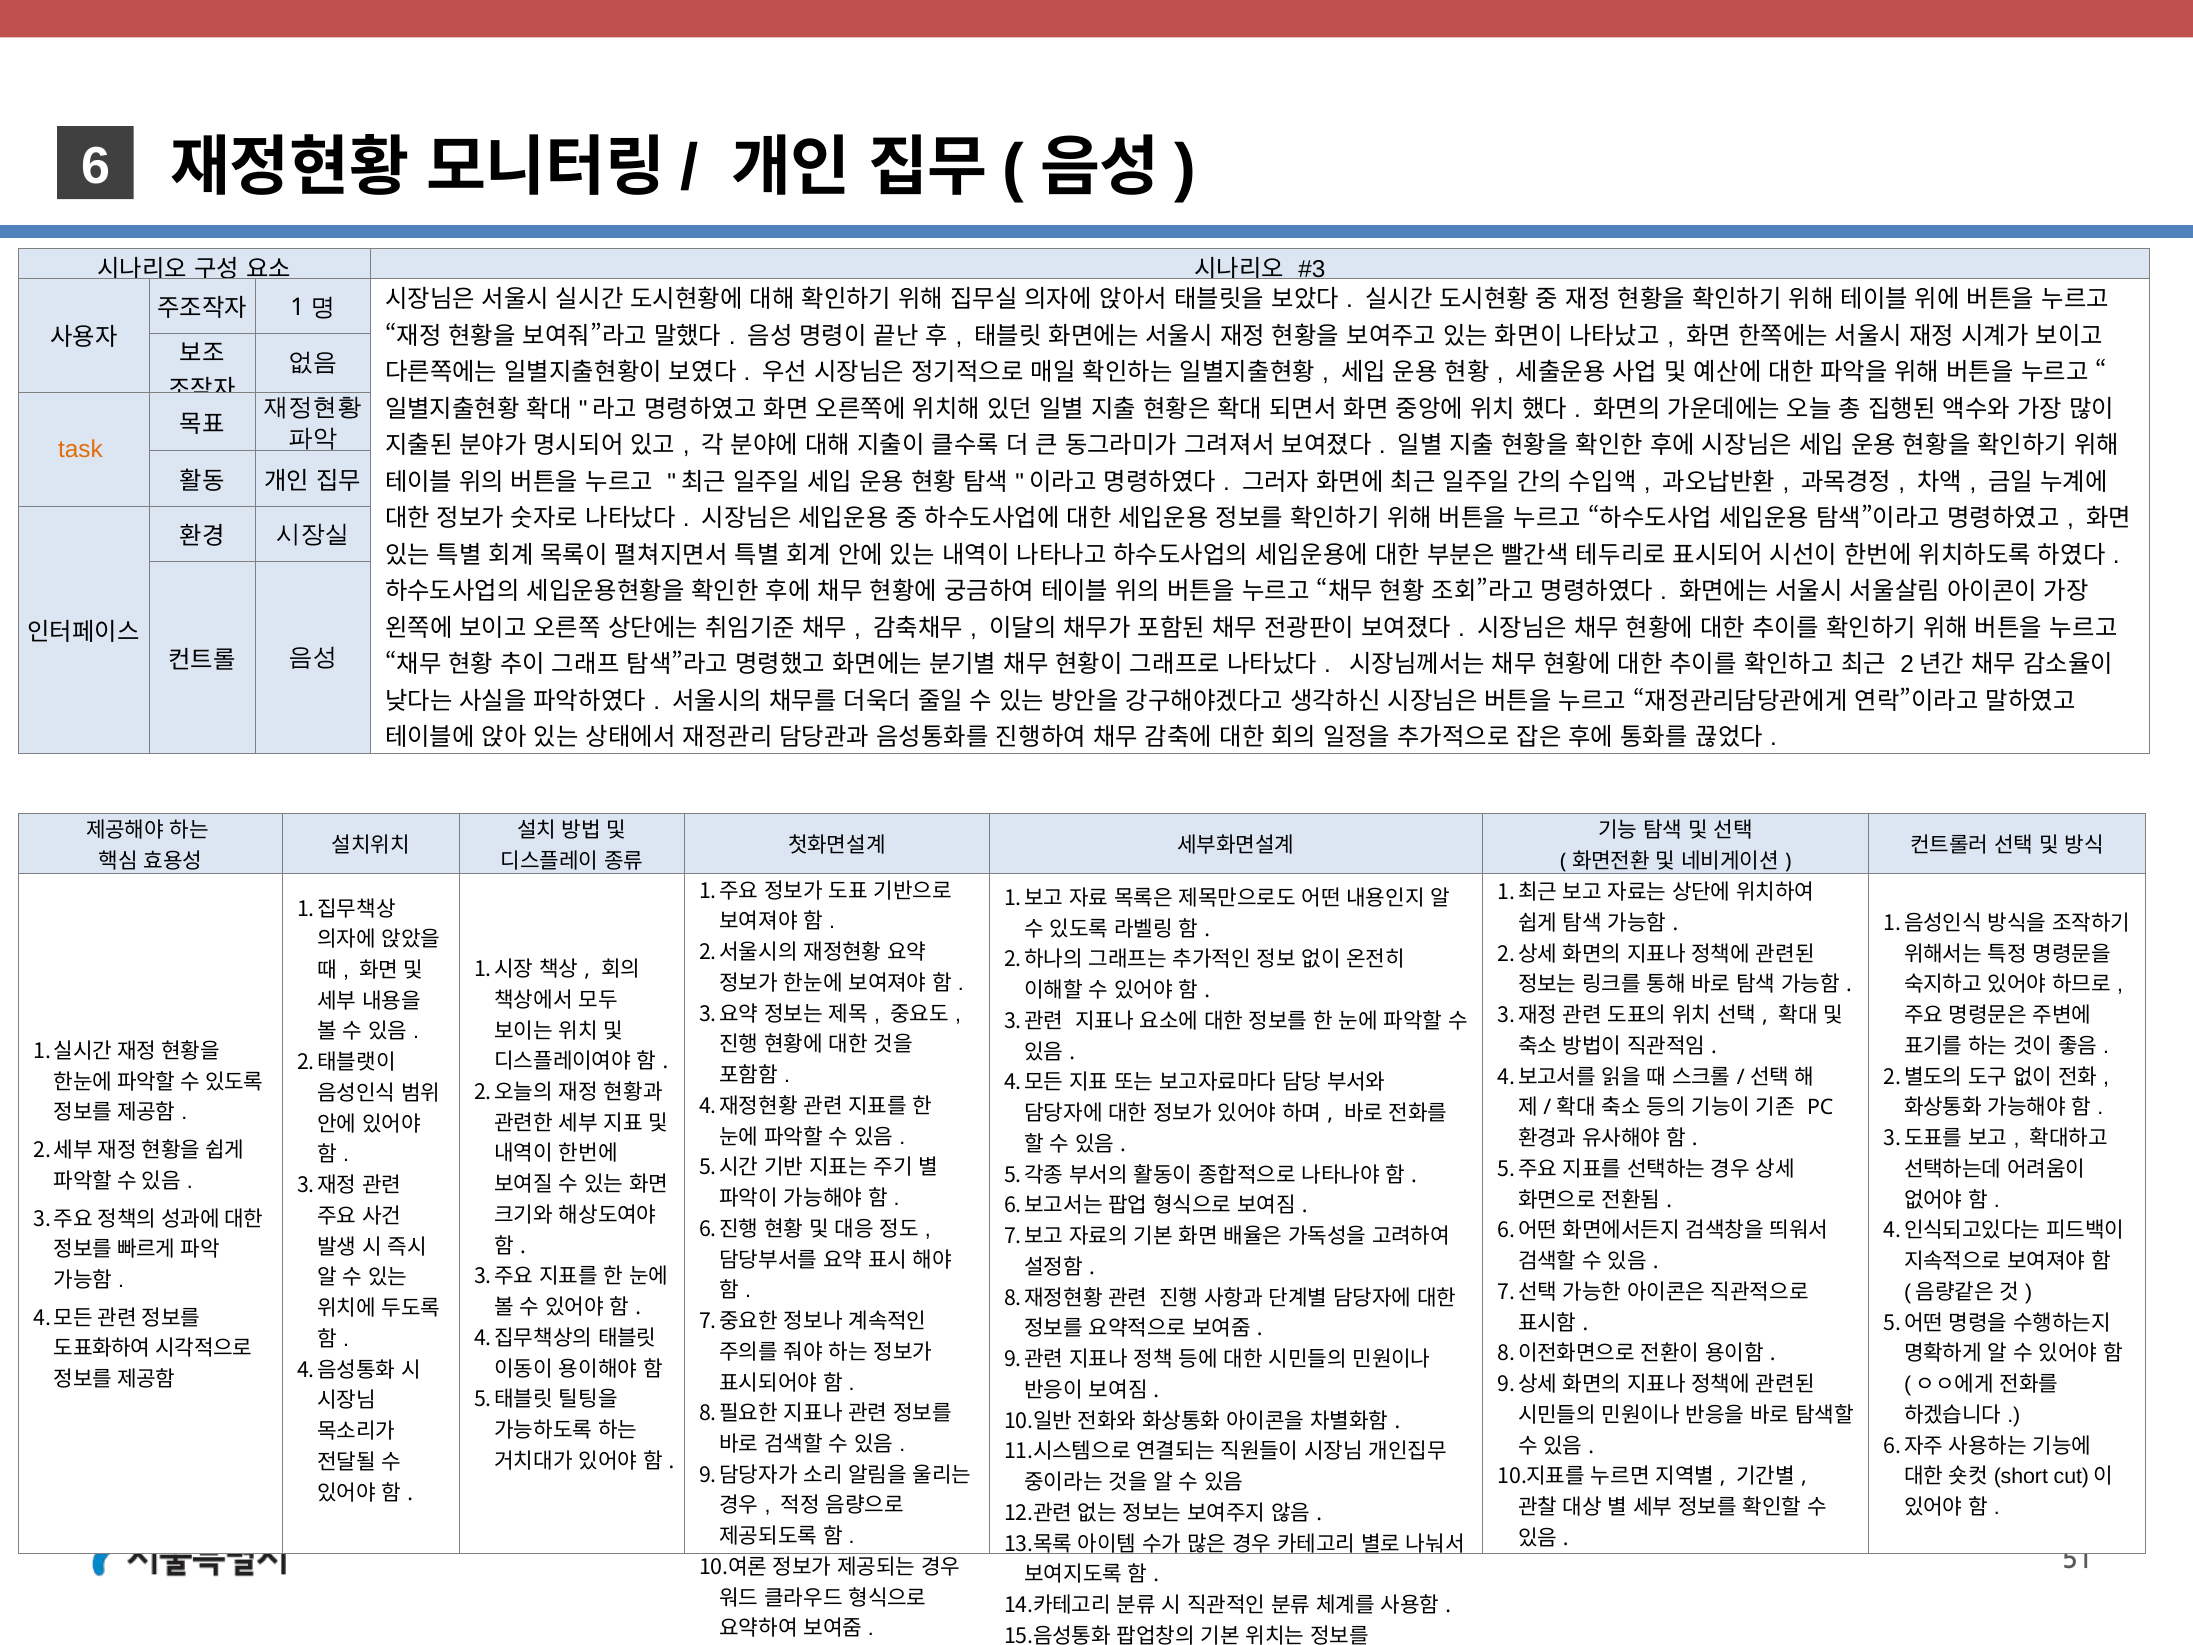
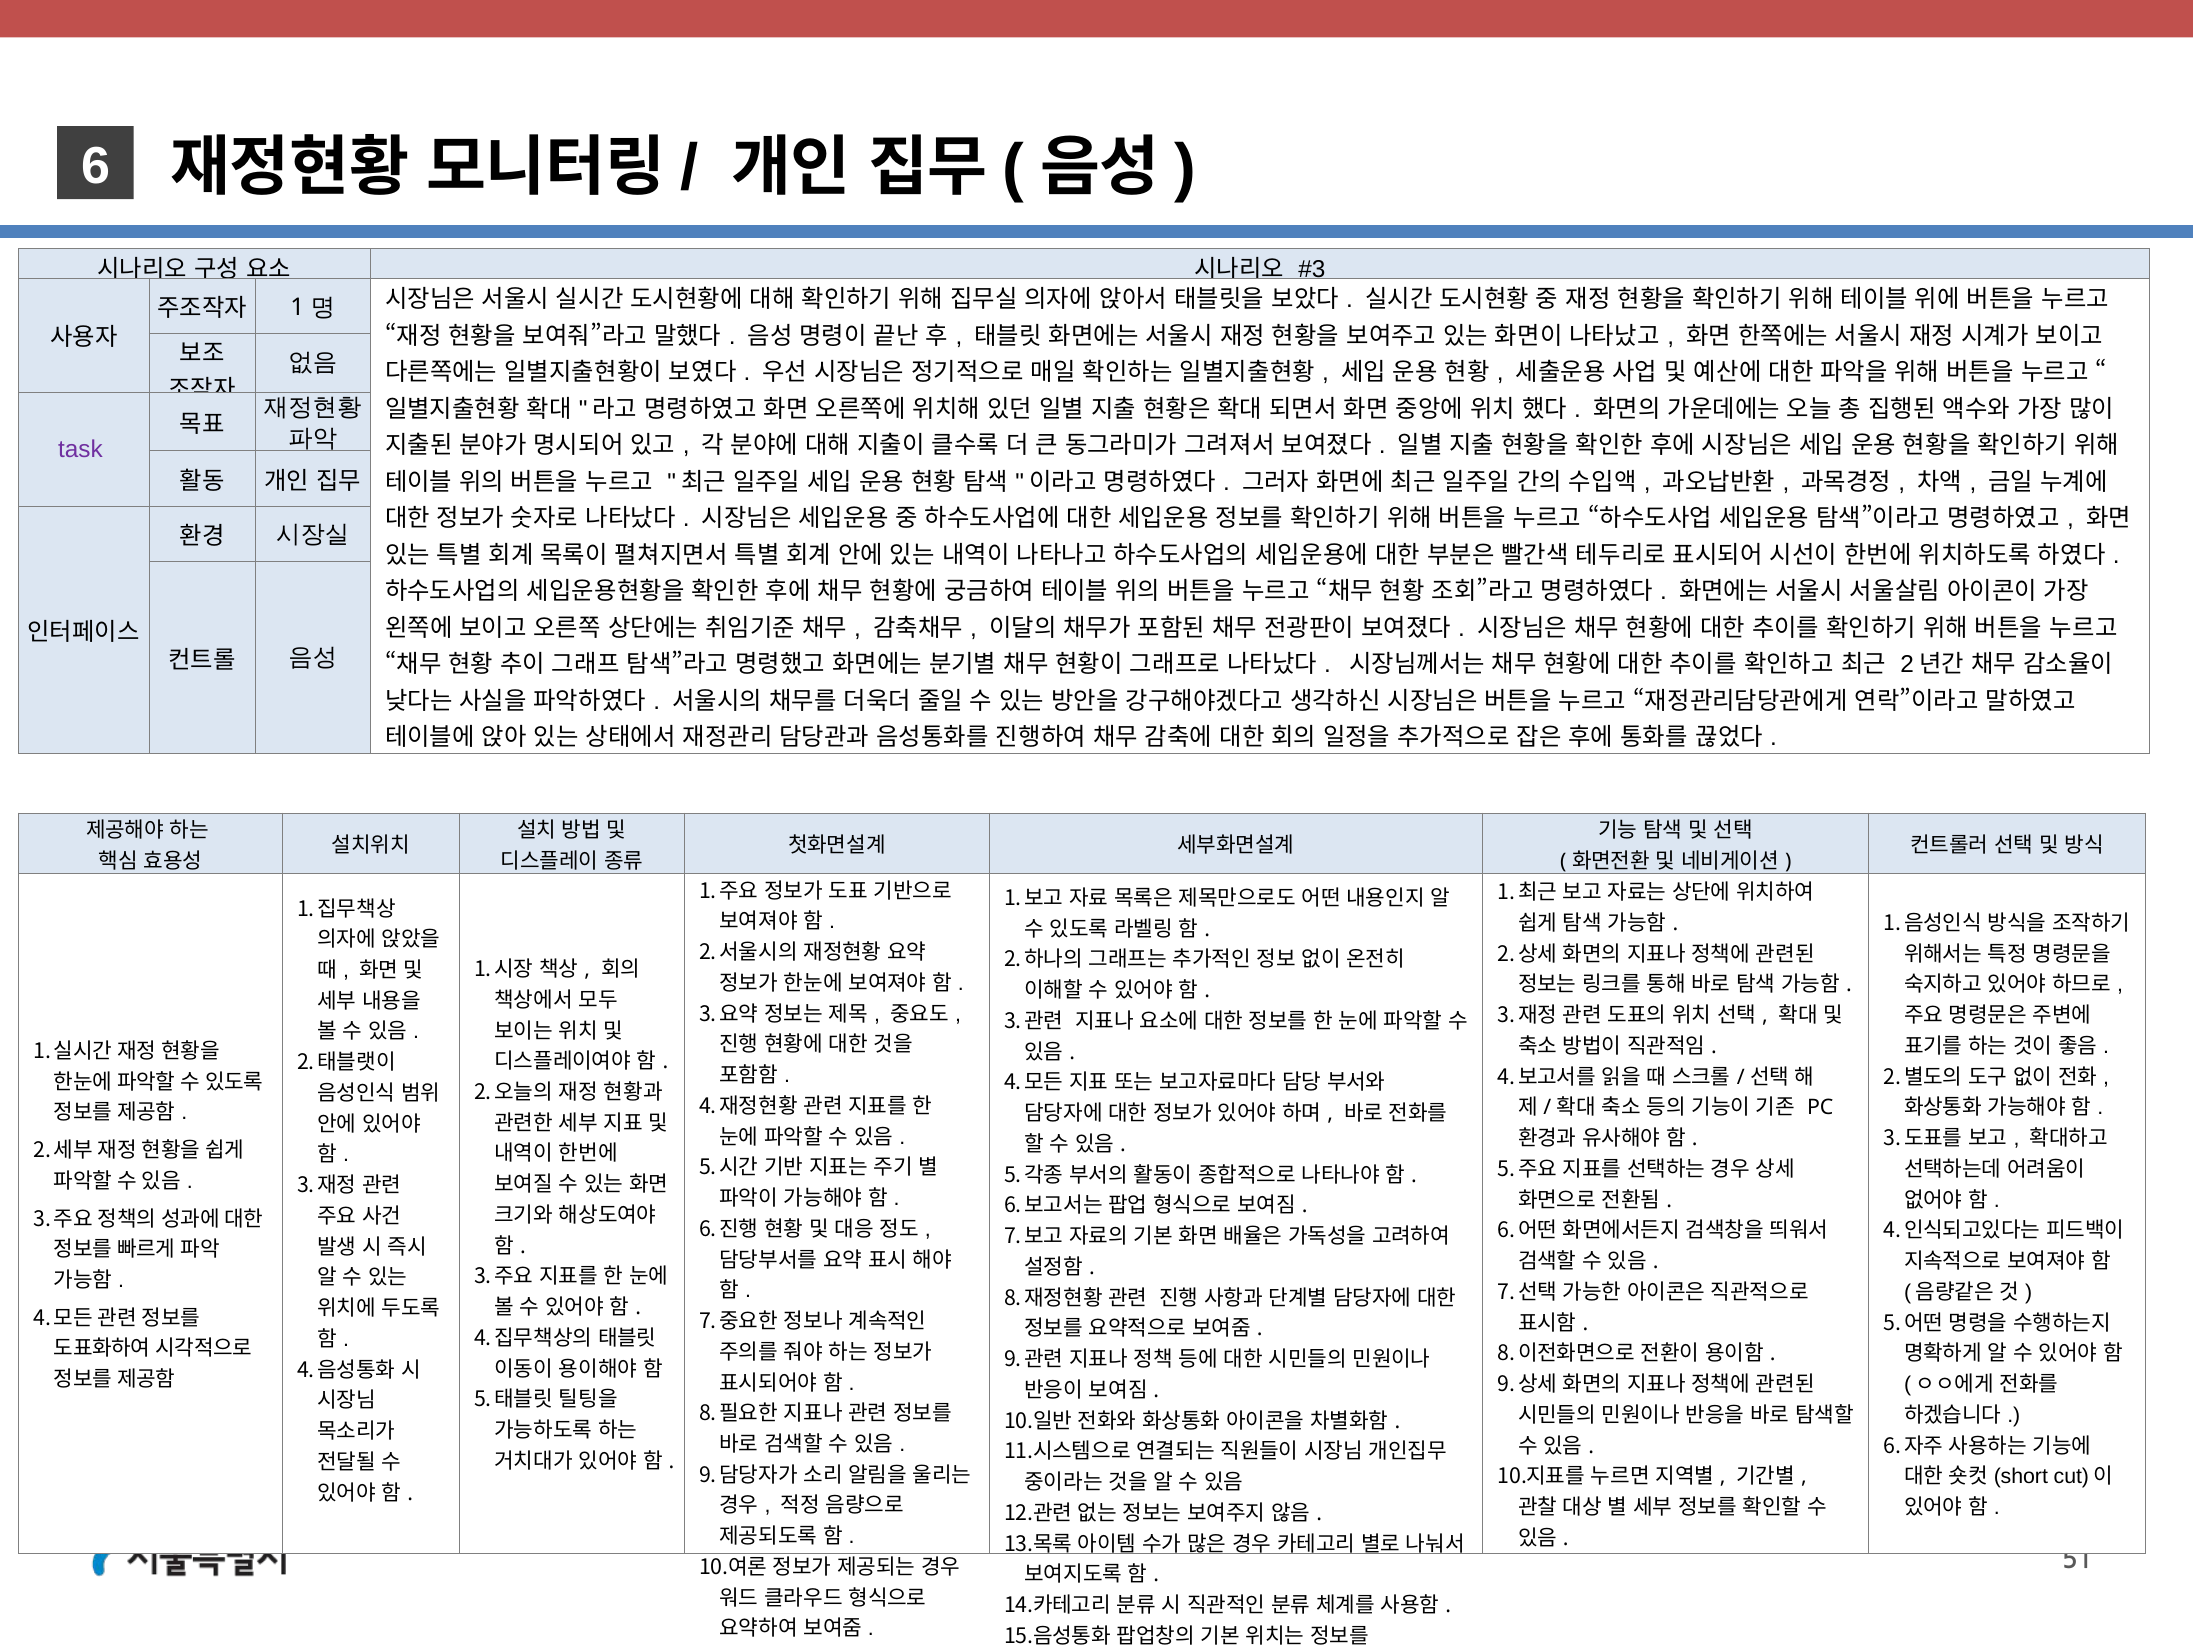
task colour: orange -> purple
